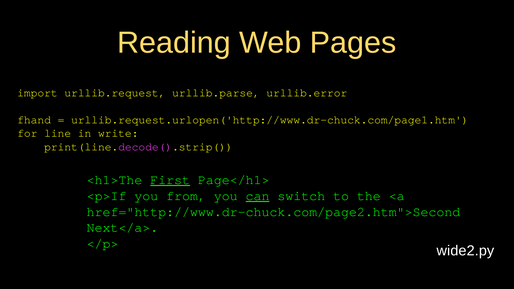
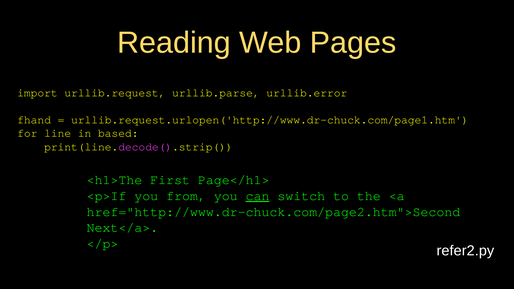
write: write -> based
First underline: present -> none
wide2.py: wide2.py -> refer2.py
